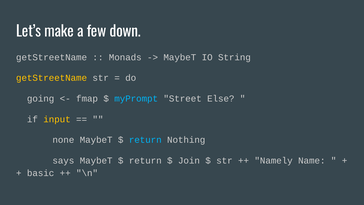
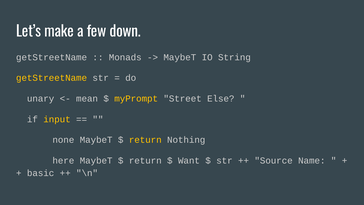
going: going -> unary
fmap: fmap -> mean
myPrompt colour: light blue -> yellow
return at (145, 140) colour: light blue -> yellow
says: says -> here
Join: Join -> Want
Namely: Namely -> Source
